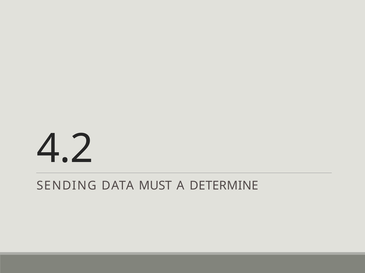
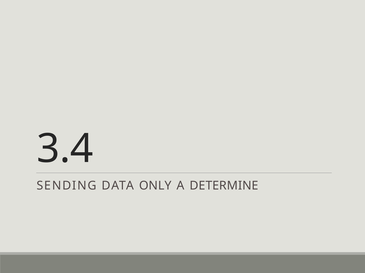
4.2: 4.2 -> 3.4
MUST: MUST -> ONLY
